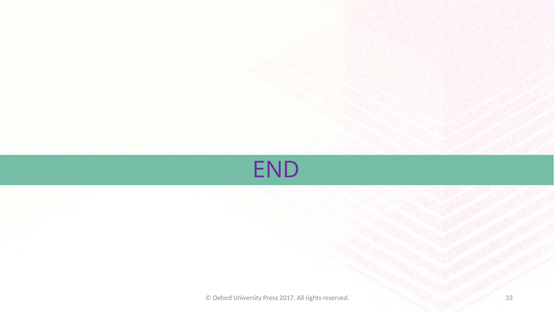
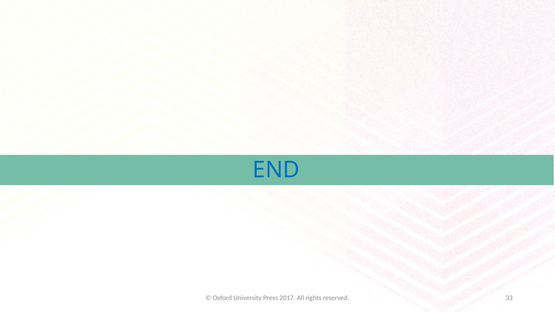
END colour: purple -> blue
